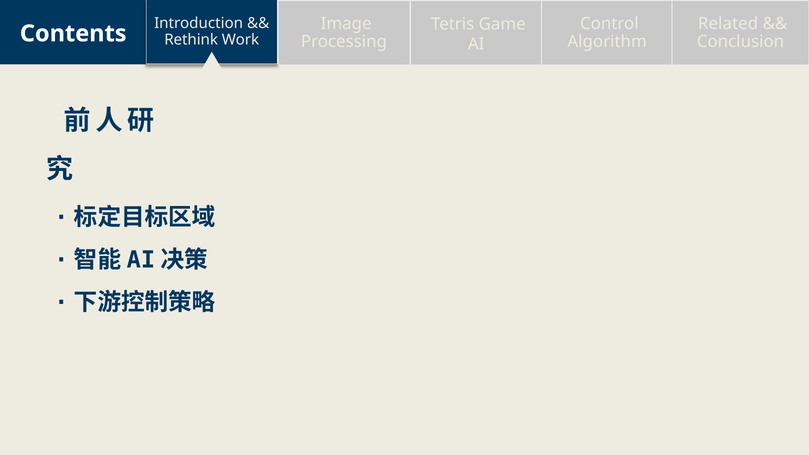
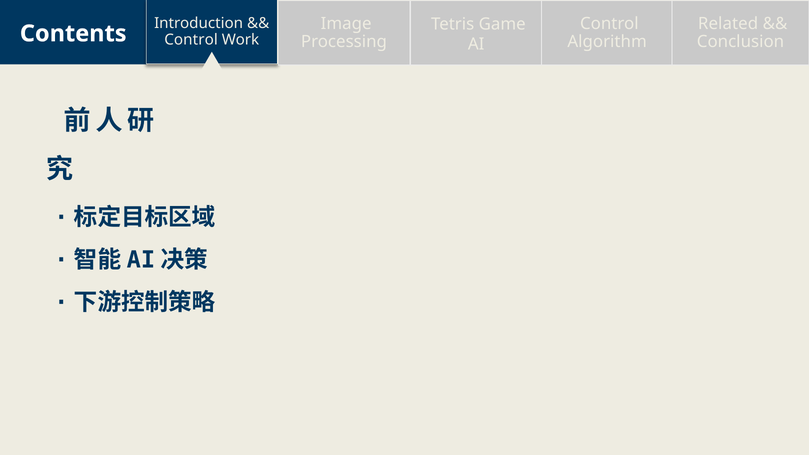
Rethink at (191, 40): Rethink -> Control
